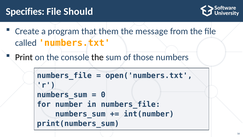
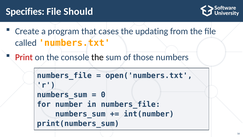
them: them -> cases
message: message -> updating
Print colour: black -> red
